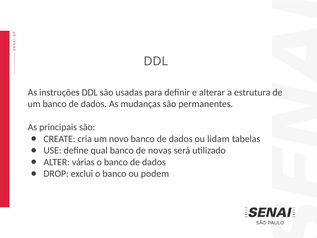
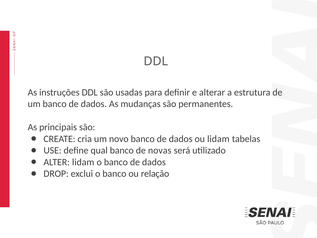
ALTER várias: várias -> lidam
podem: podem -> relação
